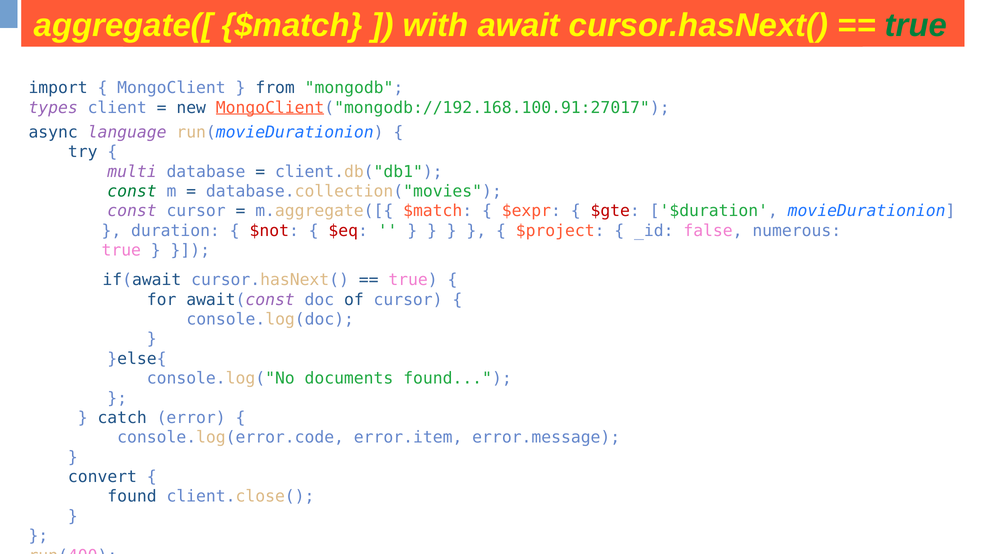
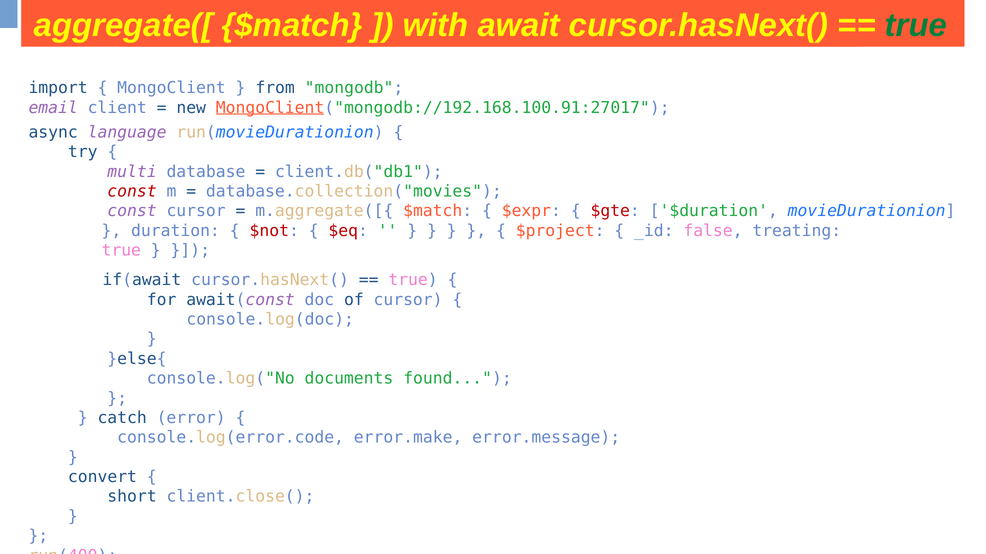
types: types -> email
const at (132, 192) colour: green -> red
numerous: numerous -> treating
error.item: error.item -> error.make
found at (132, 497): found -> short
